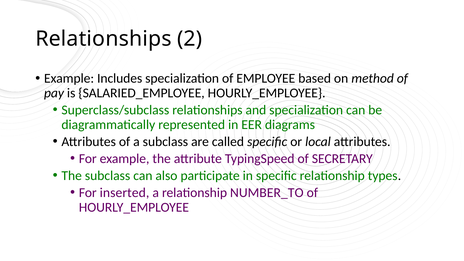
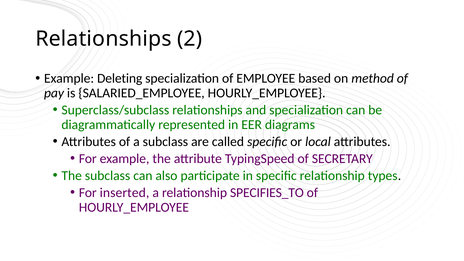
Includes: Includes -> Deleting
NUMBER_TO: NUMBER_TO -> SPECIFIES_TO
